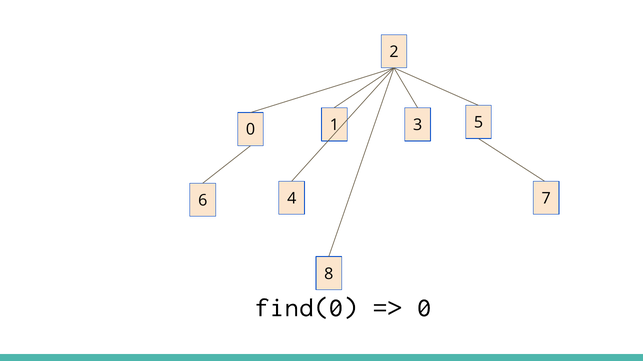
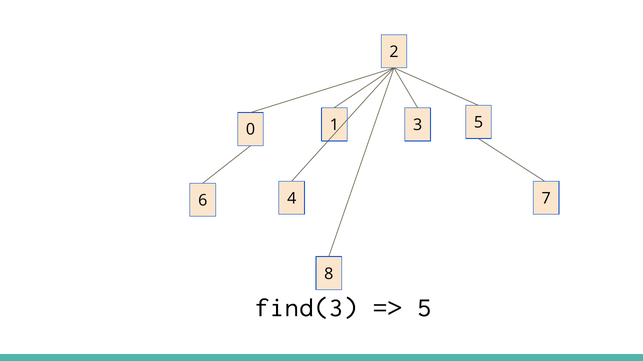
find(0: find(0 -> find(3
0 at (424, 308): 0 -> 5
